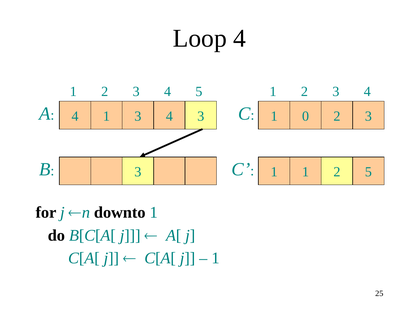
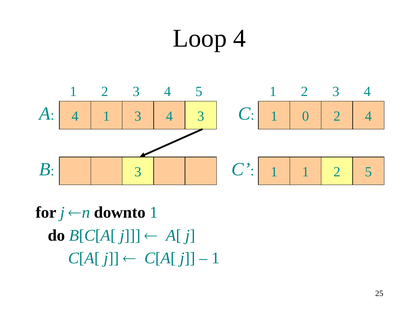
0 2 3: 3 -> 4
